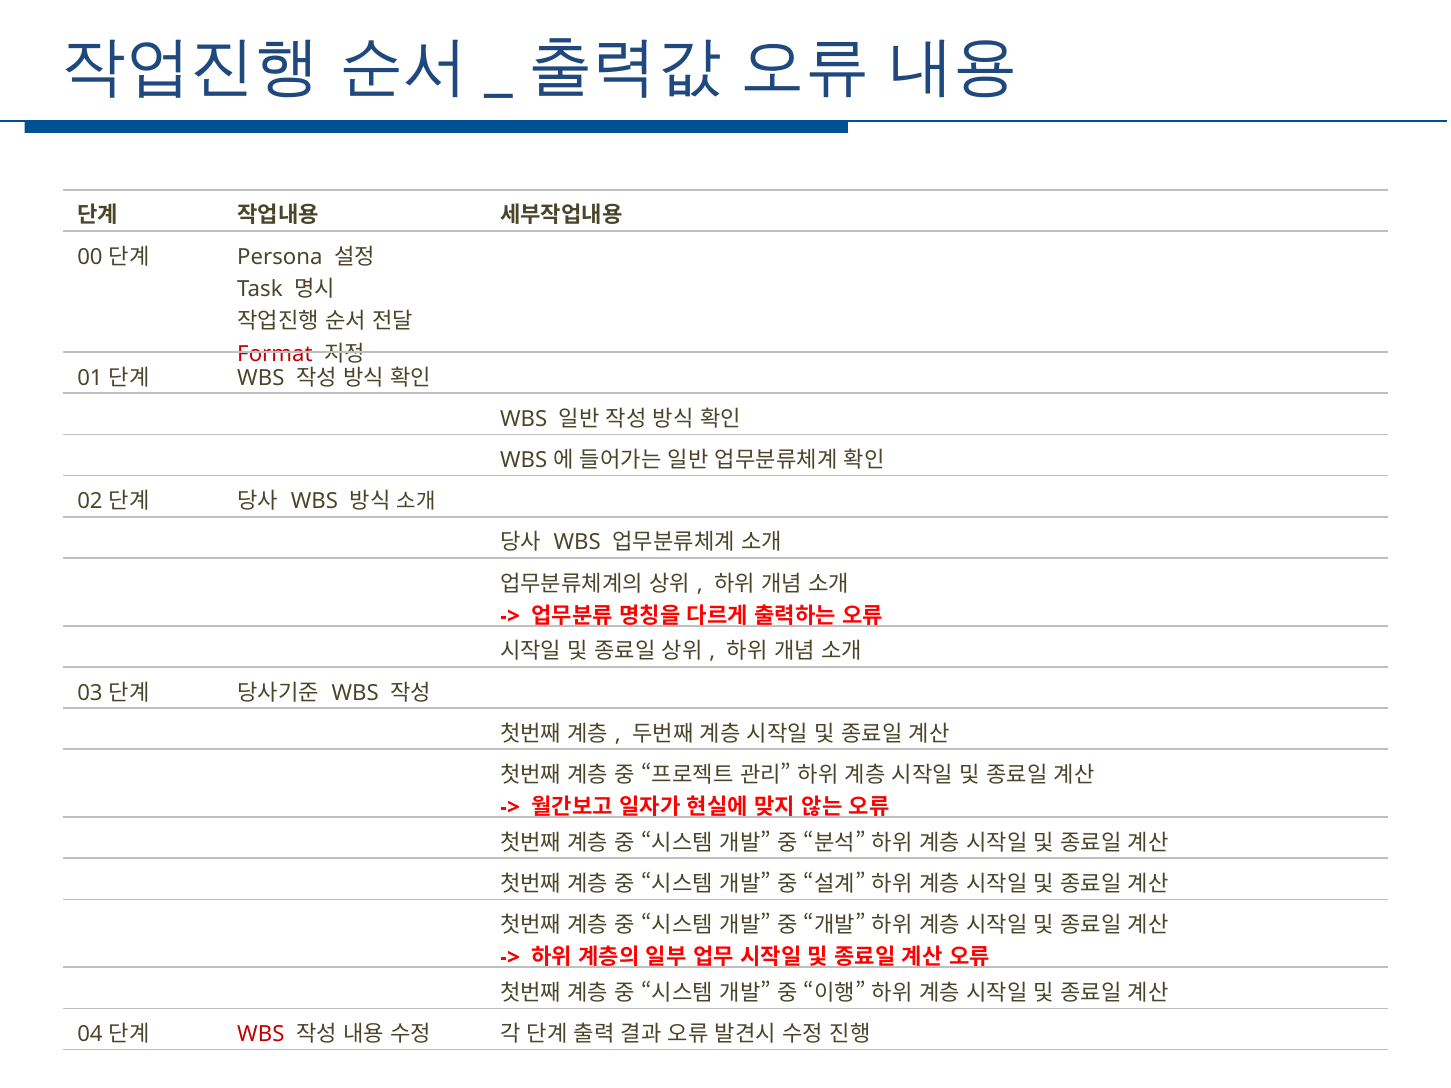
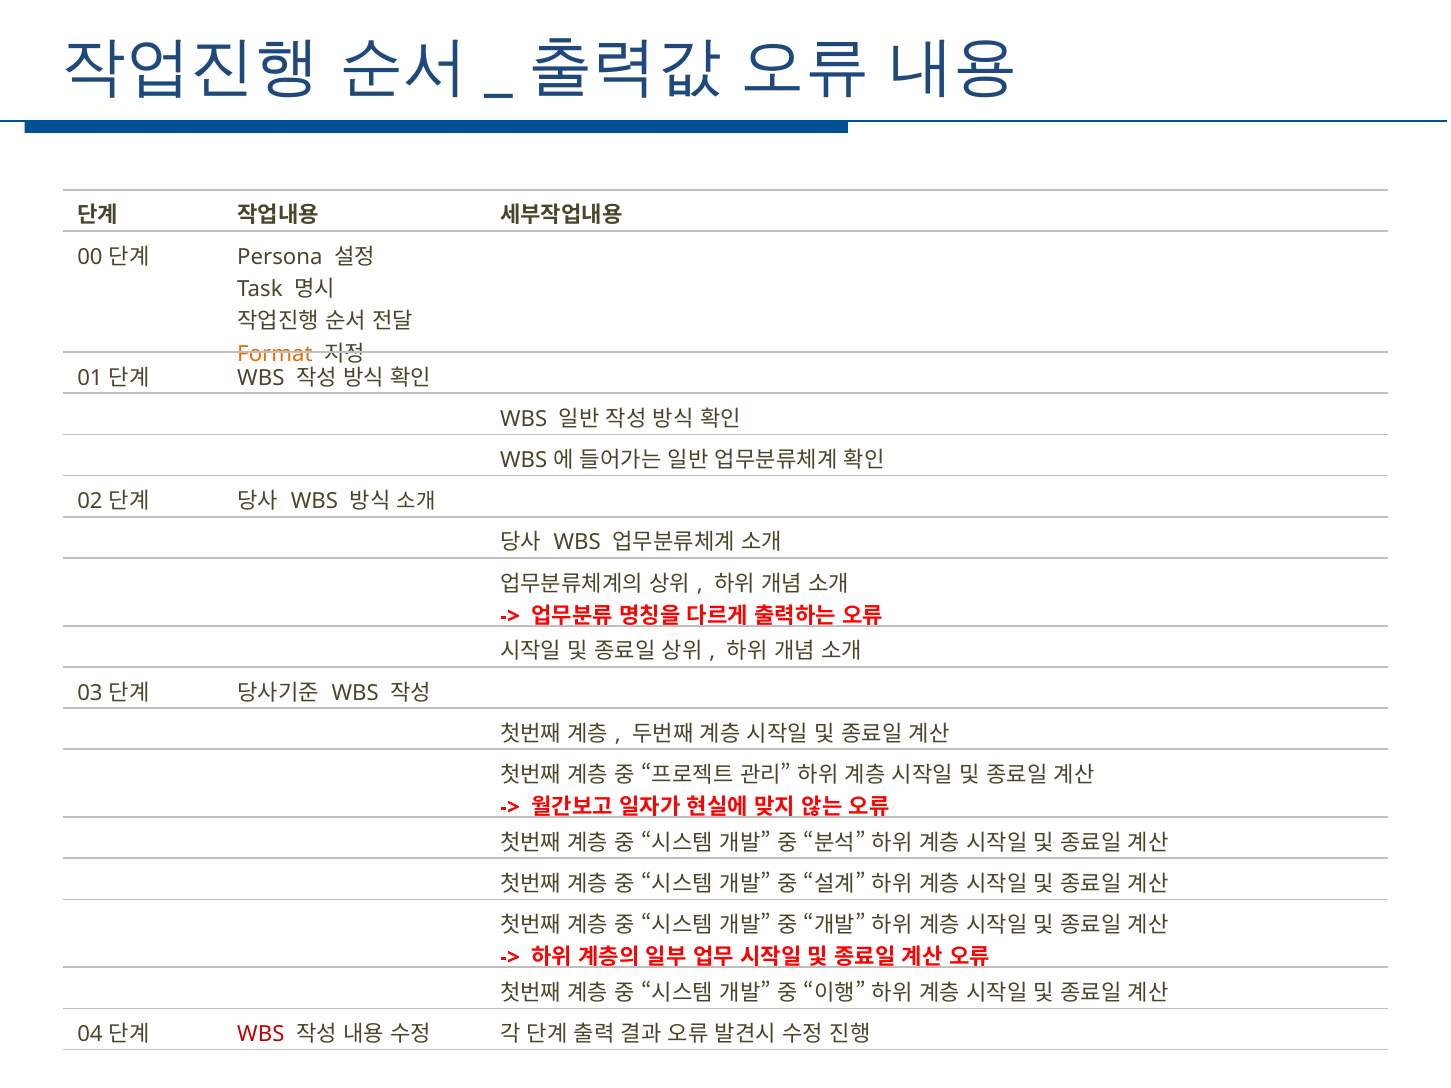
Format colour: red -> orange
